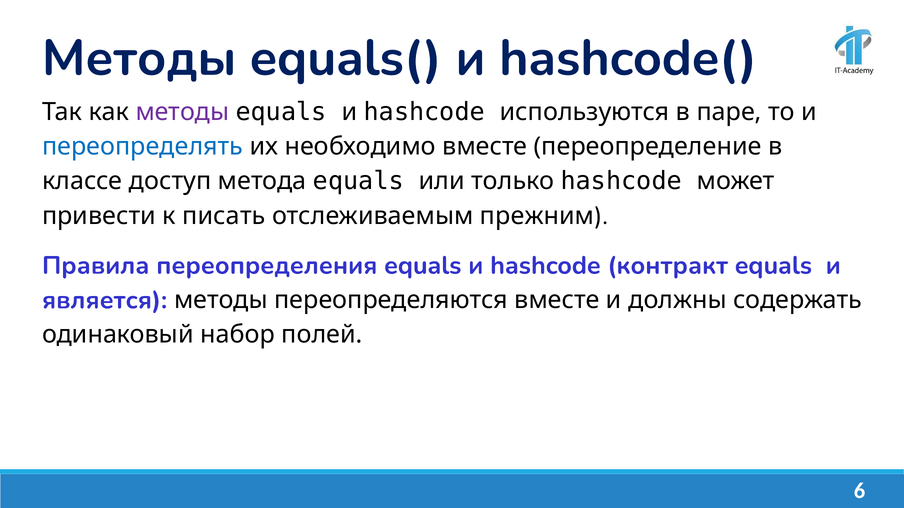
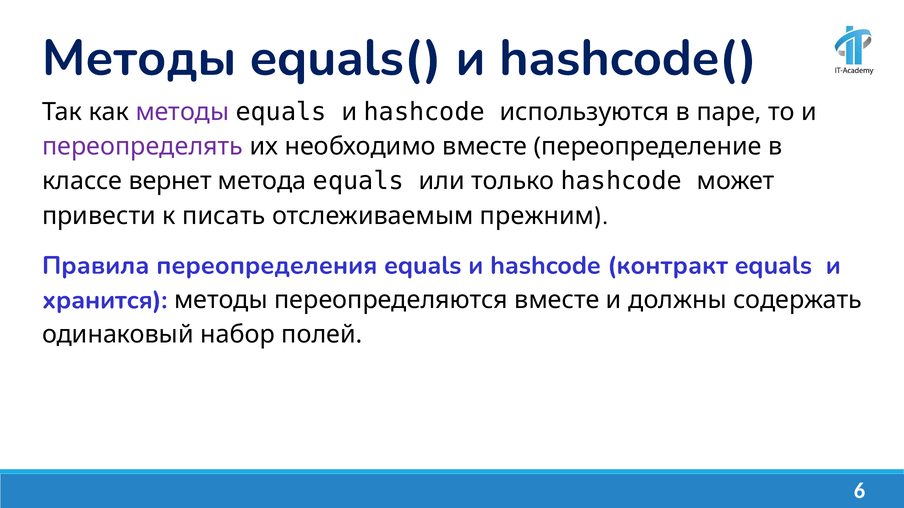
переопределять colour: blue -> purple
доступ: доступ -> вернет
является: является -> хранится
